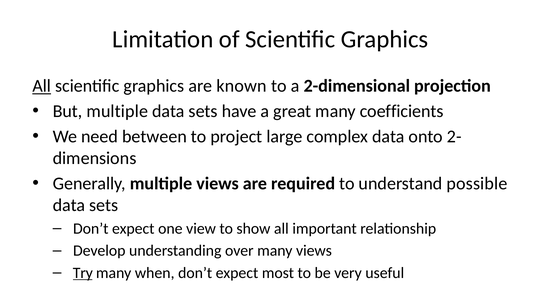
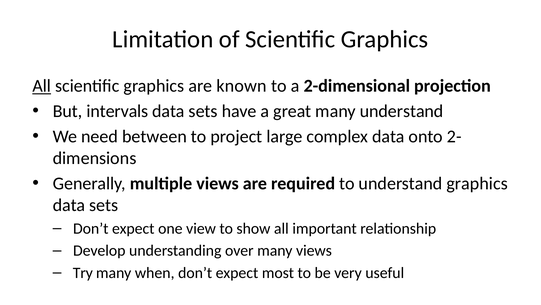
But multiple: multiple -> intervals
many coefficients: coefficients -> understand
understand possible: possible -> graphics
Try underline: present -> none
